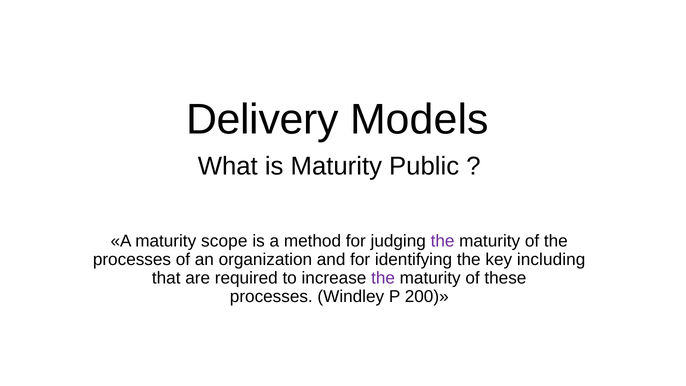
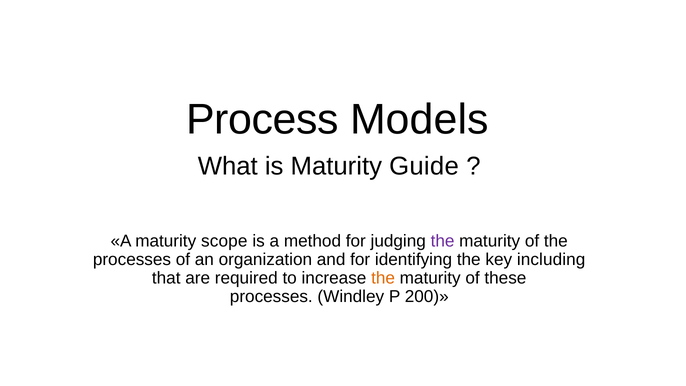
Delivery: Delivery -> Process
Public: Public -> Guide
the at (383, 278) colour: purple -> orange
